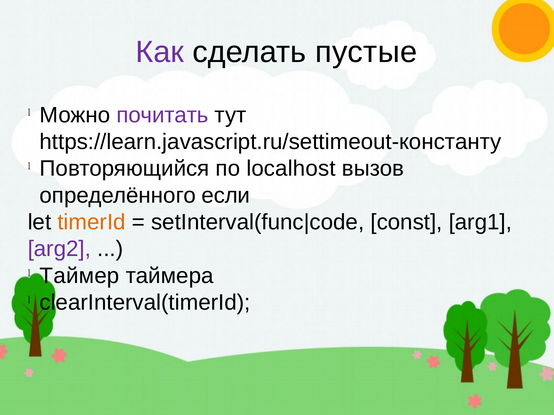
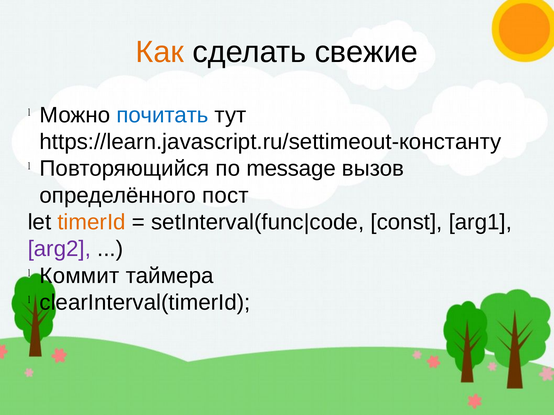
Как colour: purple -> orange
пустые: пустые -> свежие
почитать colour: purple -> blue
localhost: localhost -> message
если: если -> пост
Таймер: Таймер -> Коммит
